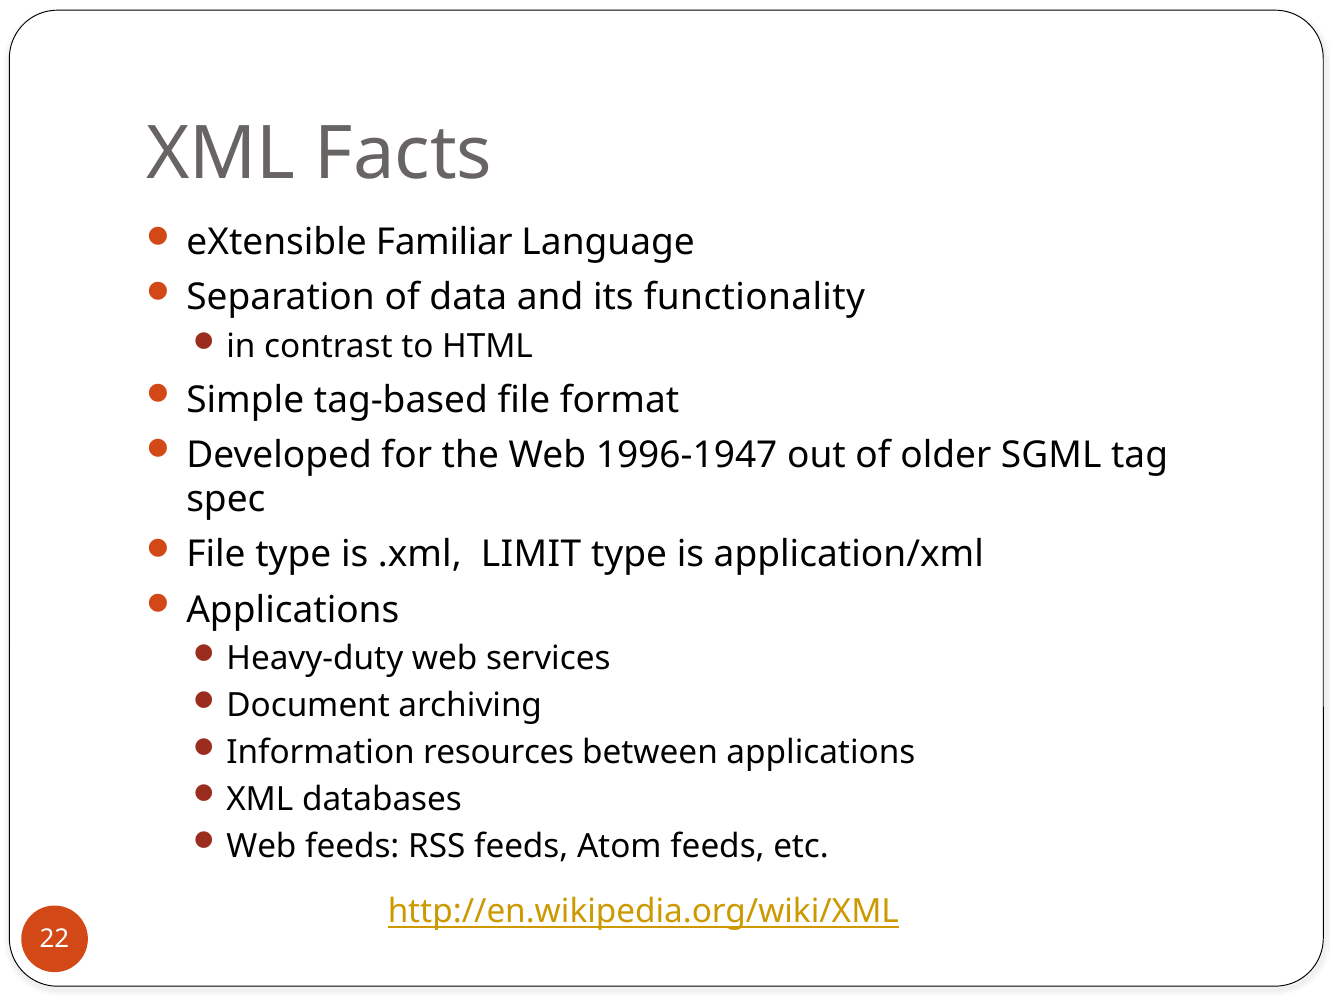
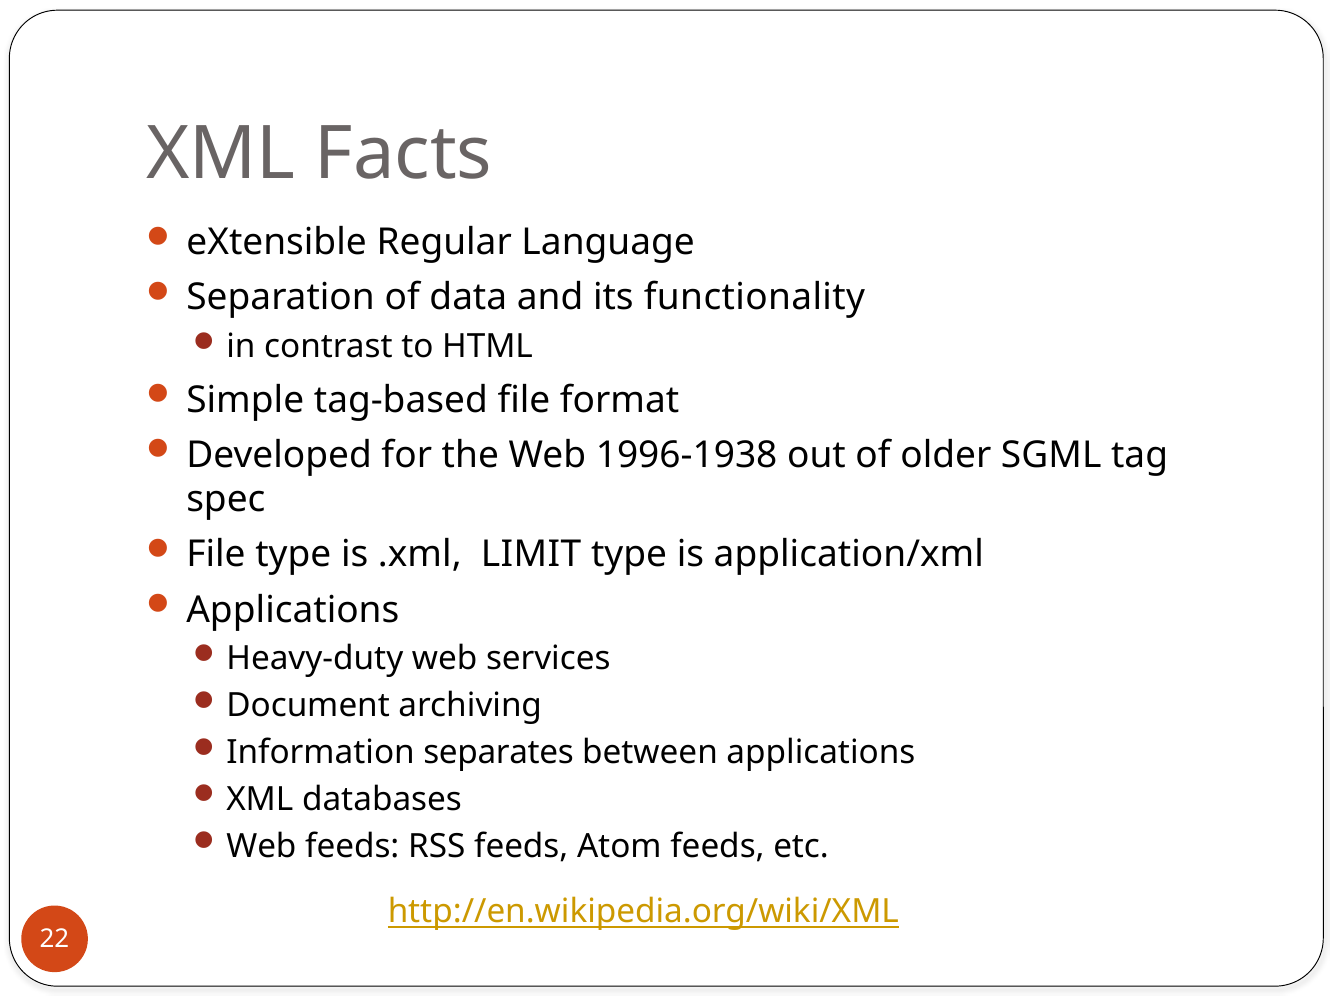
Familiar: Familiar -> Regular
1996-1947: 1996-1947 -> 1996-1938
resources: resources -> separates
